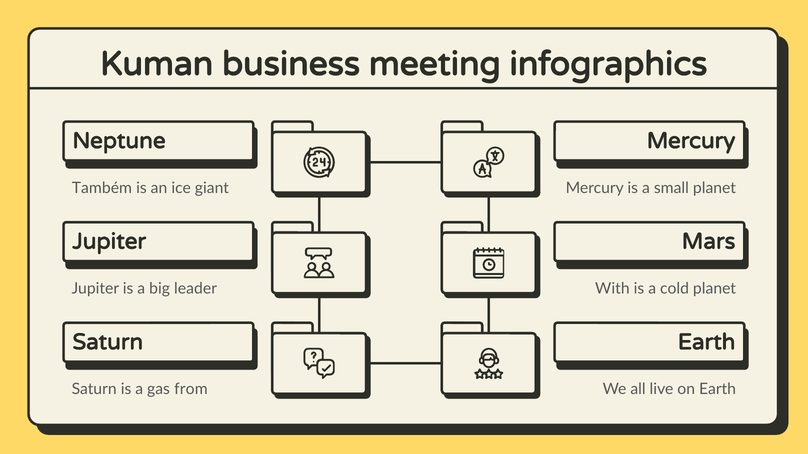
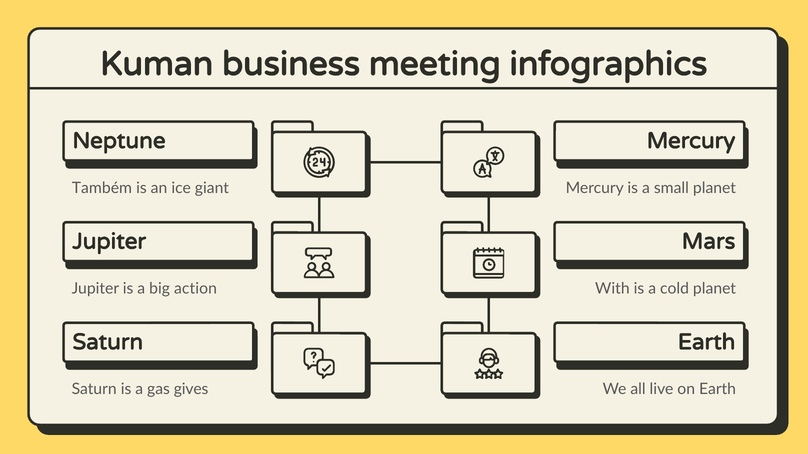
leader: leader -> action
from: from -> gives
